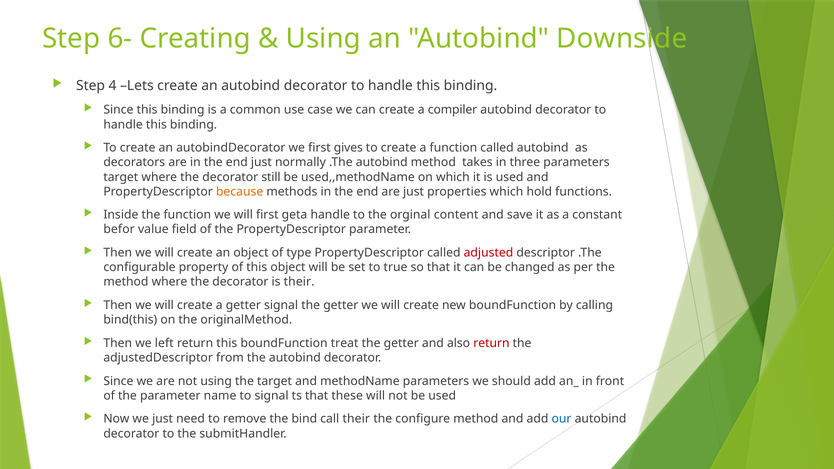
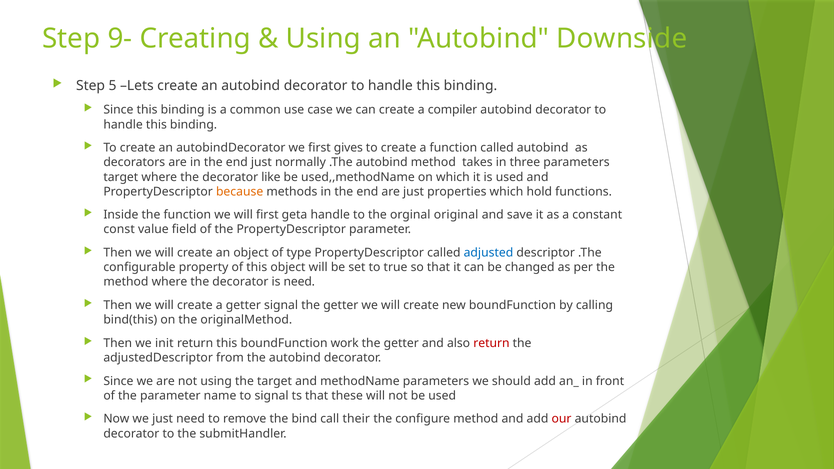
6-: 6- -> 9-
4: 4 -> 5
still: still -> like
content: content -> original
befor: befor -> const
adjusted colour: red -> blue
is their: their -> need
left: left -> init
treat: treat -> work
our colour: blue -> red
